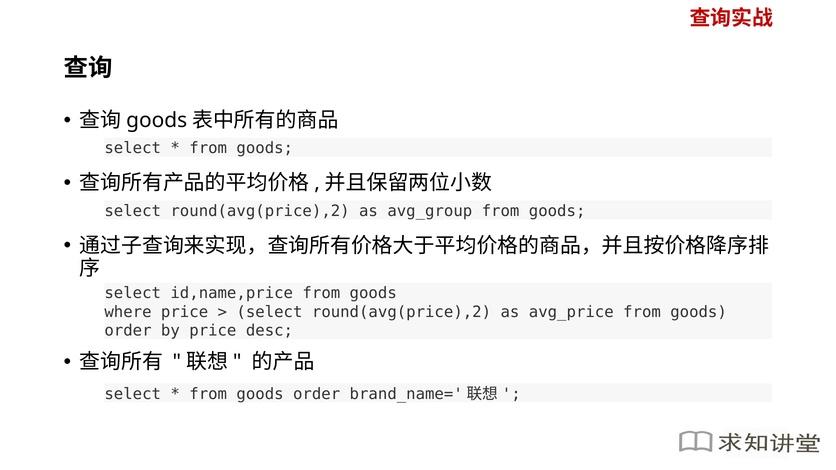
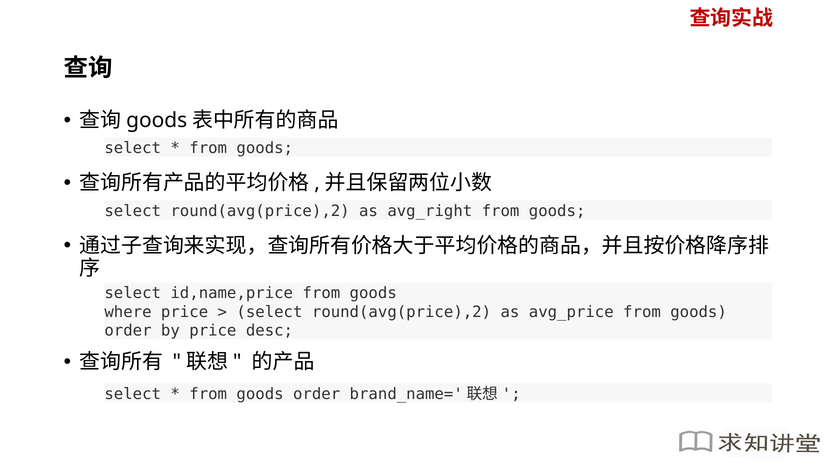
avg_group: avg_group -> avg_right
